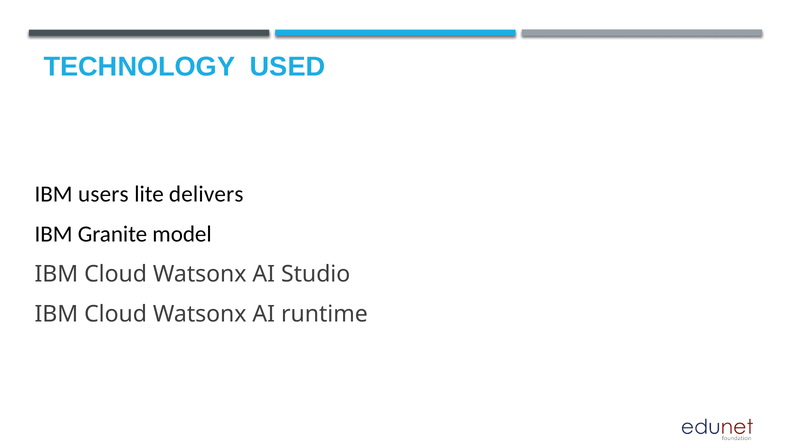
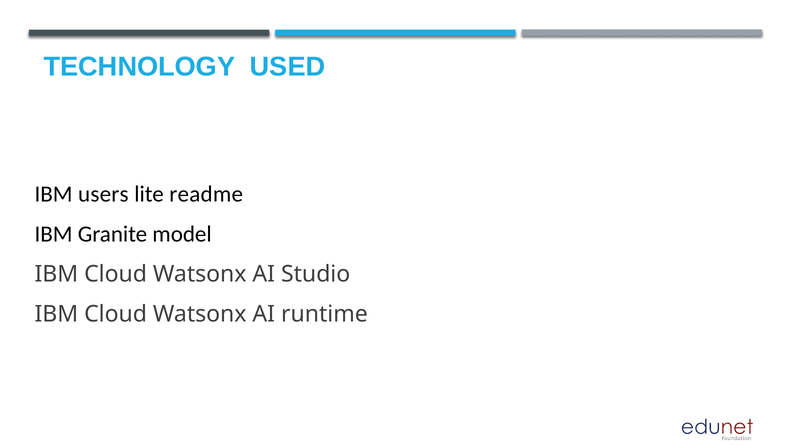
delivers: delivers -> readme
